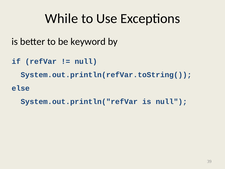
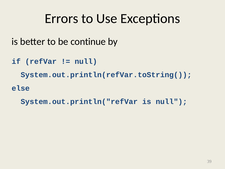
While: While -> Errors
keyword: keyword -> continue
